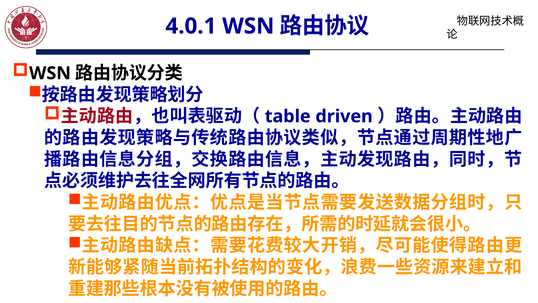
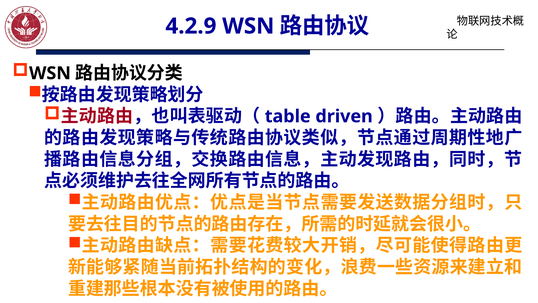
4.0.1: 4.0.1 -> 4.2.9
